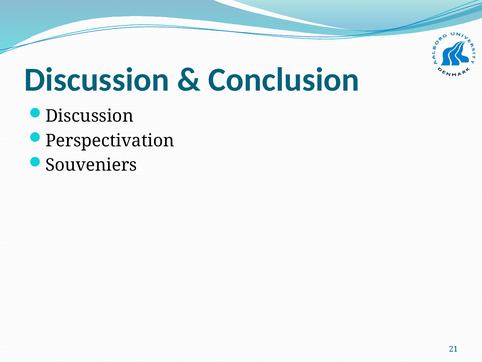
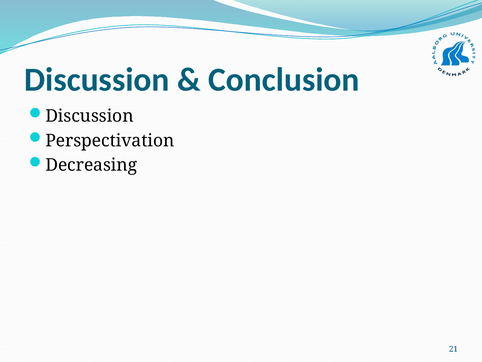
Souveniers: Souveniers -> Decreasing
